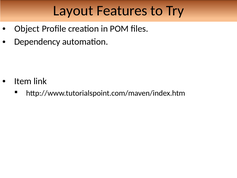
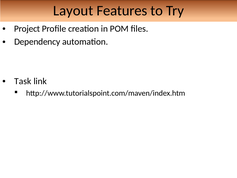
Object: Object -> Project
Item: Item -> Task
